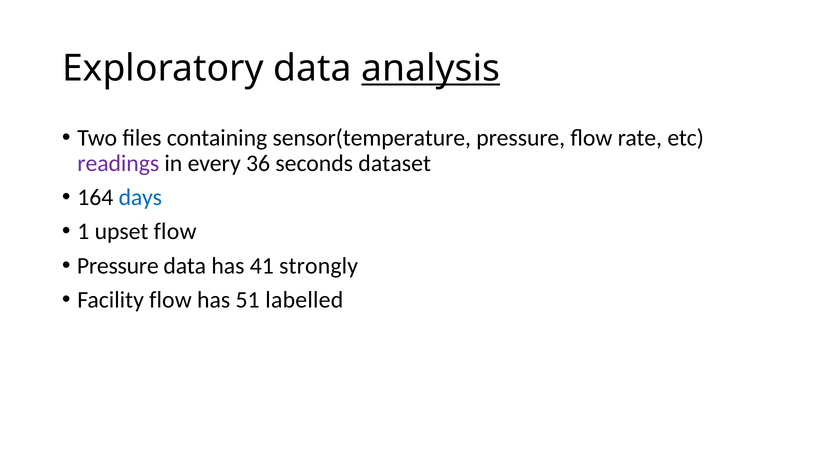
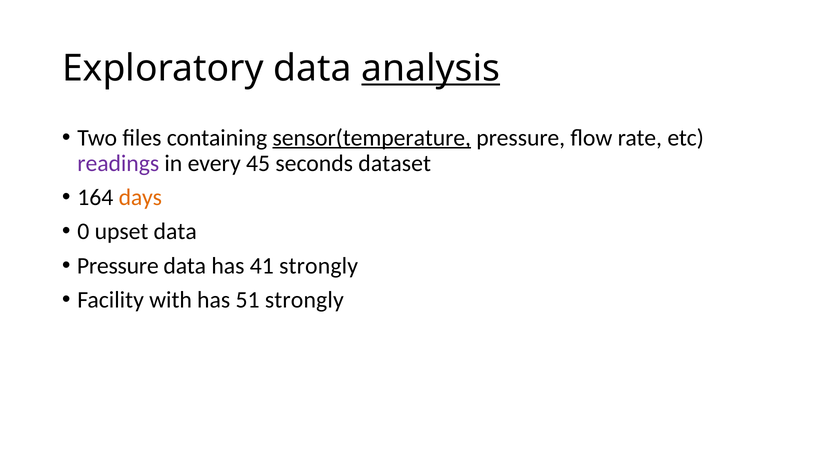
sensor(temperature underline: none -> present
36: 36 -> 45
days colour: blue -> orange
1: 1 -> 0
upset flow: flow -> data
Facility flow: flow -> with
51 labelled: labelled -> strongly
